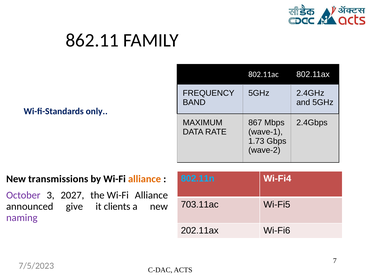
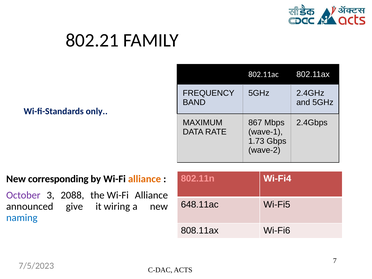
862.11: 862.11 -> 802.21
802.11n colour: light blue -> pink
transmissions: transmissions -> corresponding
2027: 2027 -> 2088
703.11ac: 703.11ac -> 648.11ac
clients: clients -> wiring
naming colour: purple -> blue
202.11ax: 202.11ax -> 808.11ax
